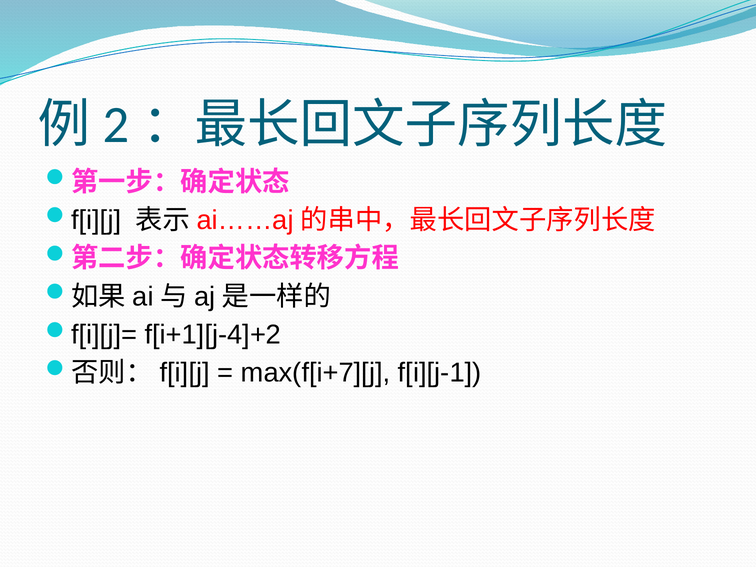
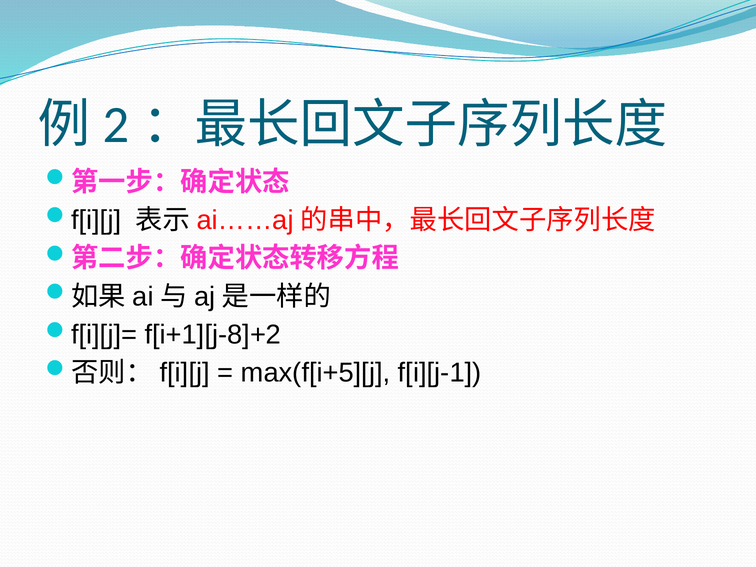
f[i+1][j-4]+2: f[i+1][j-4]+2 -> f[i+1][j-8]+2
max(f[i+7][j: max(f[i+7][j -> max(f[i+5][j
